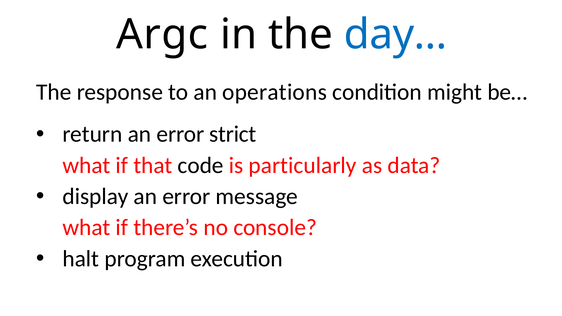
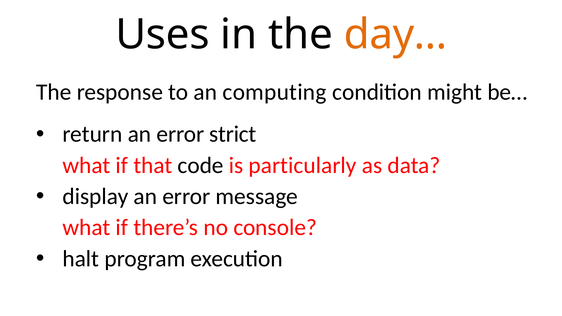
Argc: Argc -> Uses
day… colour: blue -> orange
operations: operations -> computing
